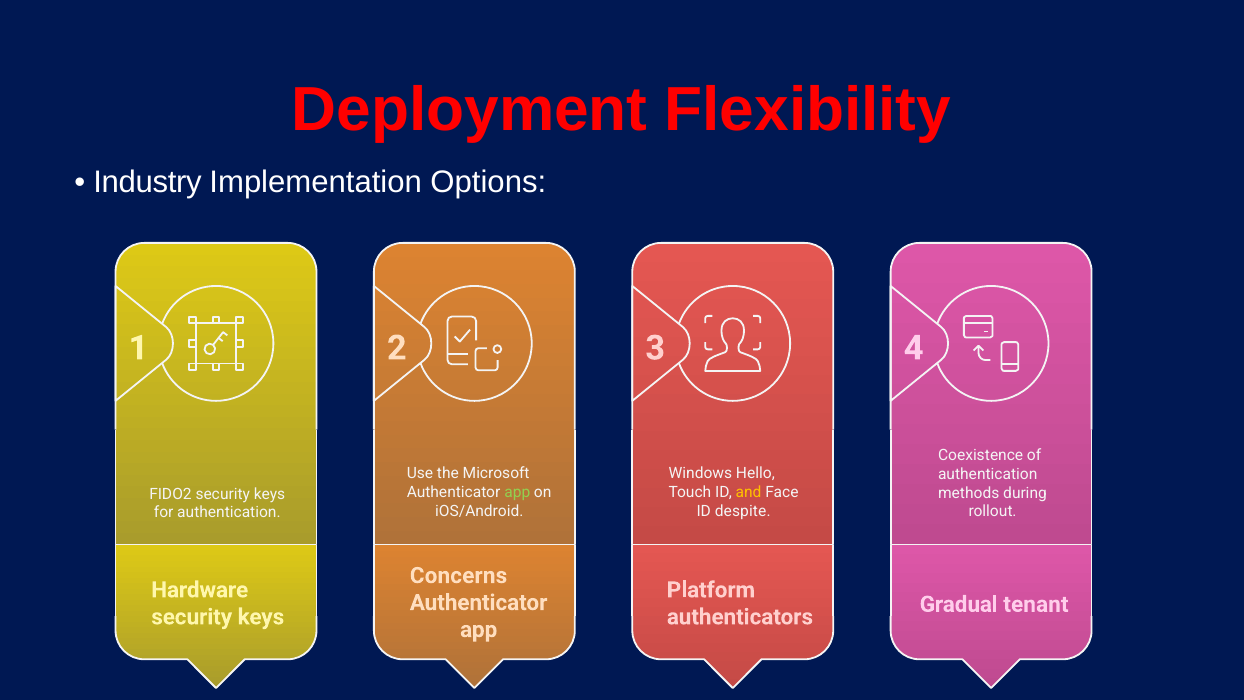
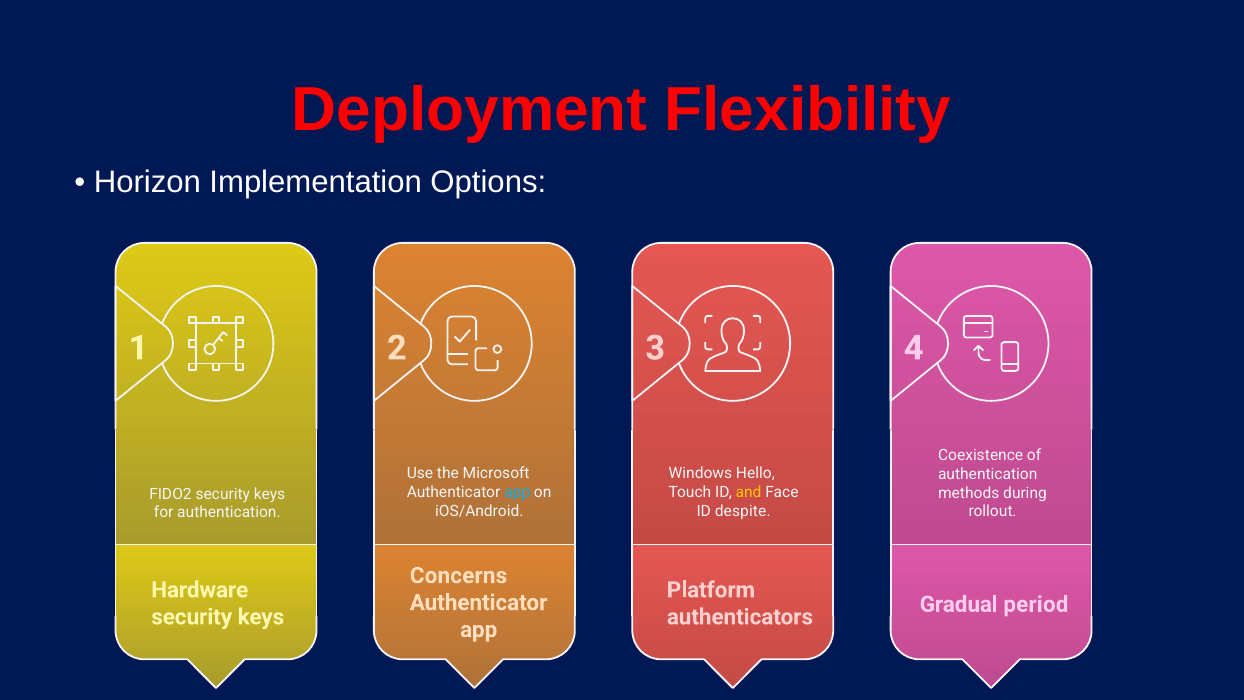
Industry: Industry -> Horizon
app at (517, 492) colour: light green -> light blue
tenant: tenant -> period
